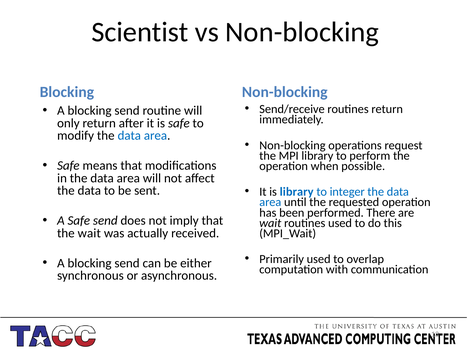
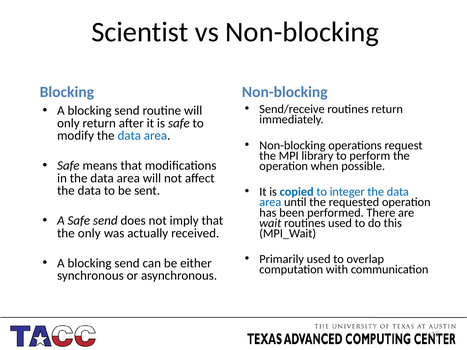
is library: library -> copied
the wait: wait -> only
